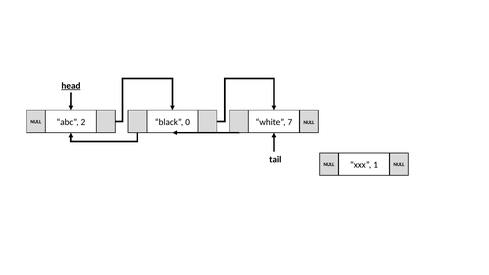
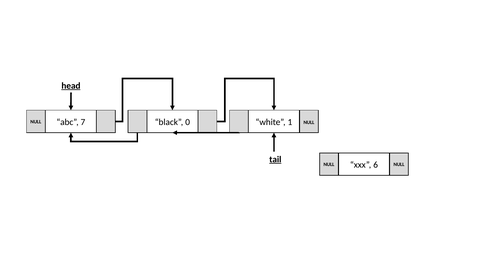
2: 2 -> 7
7: 7 -> 1
tail underline: none -> present
1: 1 -> 6
